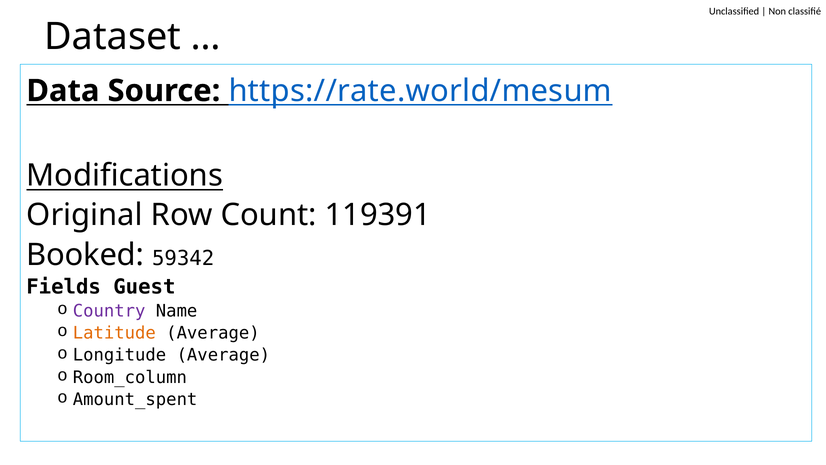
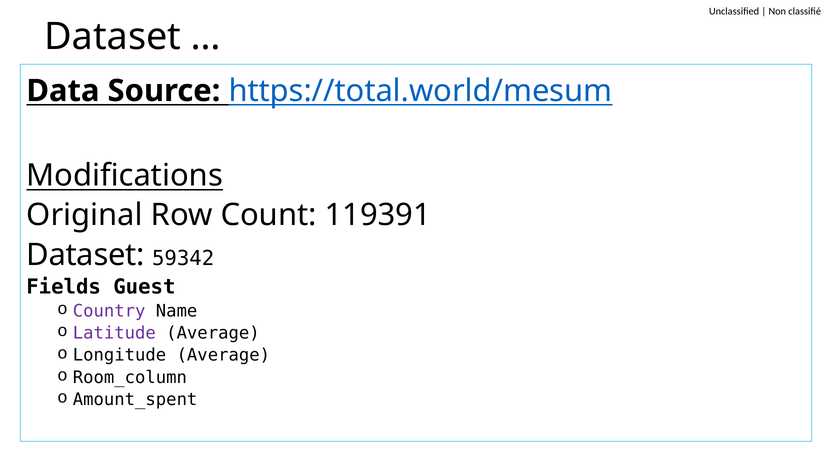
https://rate.world/mesum: https://rate.world/mesum -> https://total.world/mesum
Booked at (85, 255): Booked -> Dataset
Latitude colour: orange -> purple
